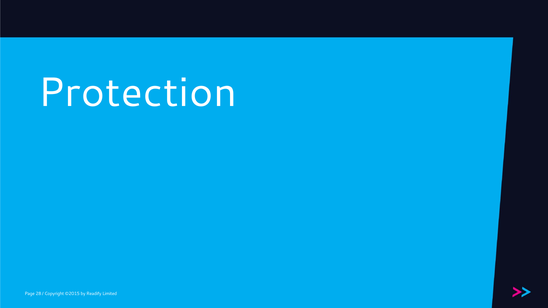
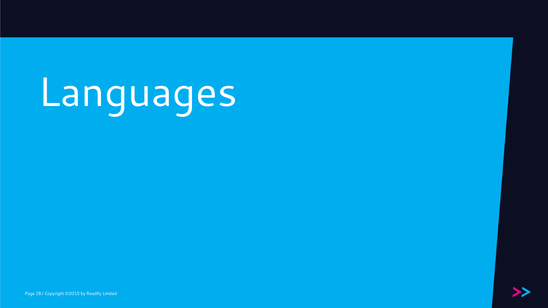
Protection: Protection -> Languages
